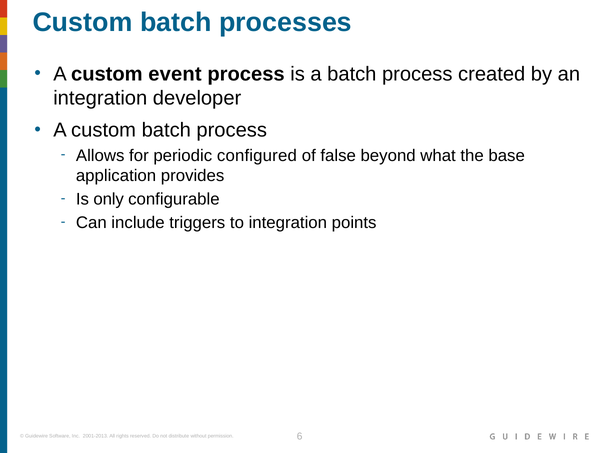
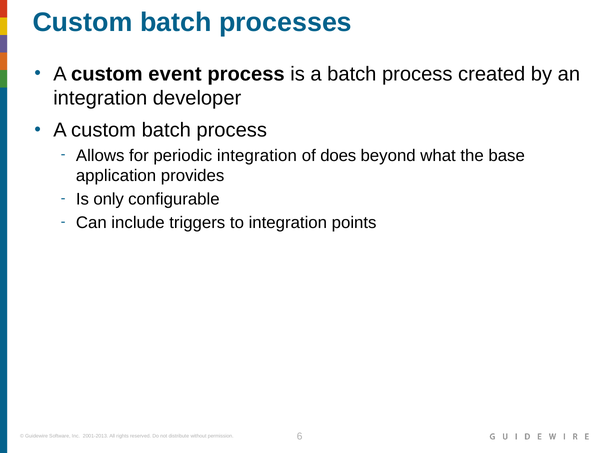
periodic configured: configured -> integration
false: false -> does
